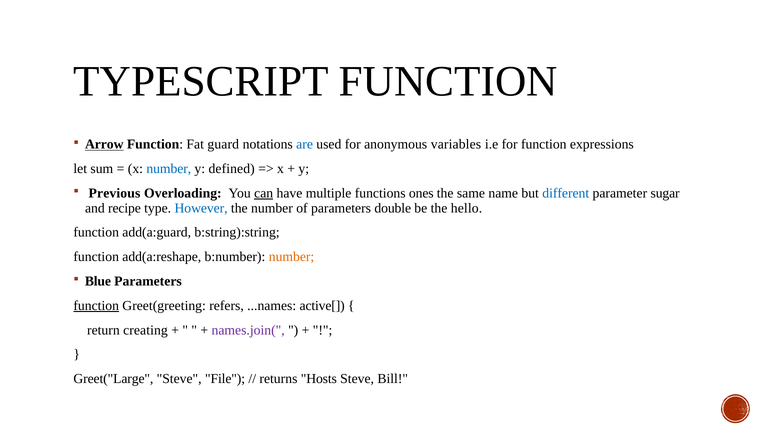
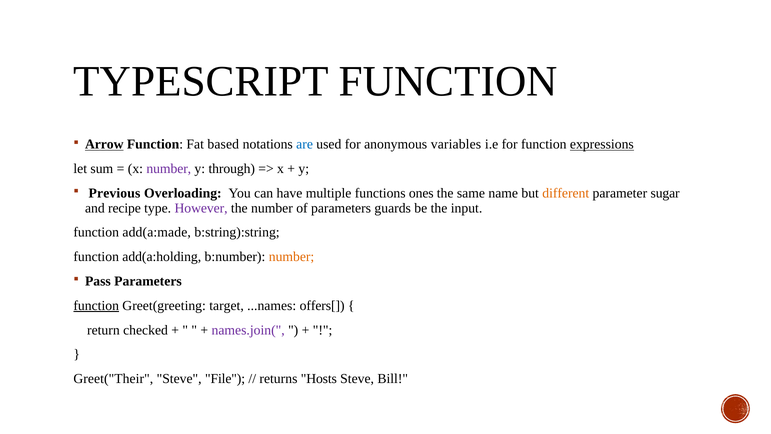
guard: guard -> based
expressions underline: none -> present
number at (169, 169) colour: blue -> purple
defined: defined -> through
can underline: present -> none
different colour: blue -> orange
However colour: blue -> purple
double: double -> guards
hello: hello -> input
add(a:guard: add(a:guard -> add(a:made
add(a:reshape: add(a:reshape -> add(a:holding
Blue: Blue -> Pass
refers: refers -> target
active[: active[ -> offers[
creating: creating -> checked
Greet("Large: Greet("Large -> Greet("Their
